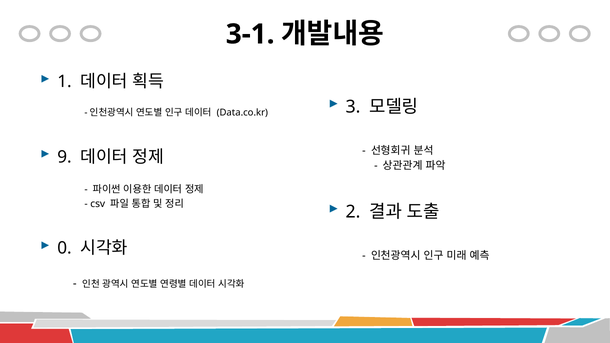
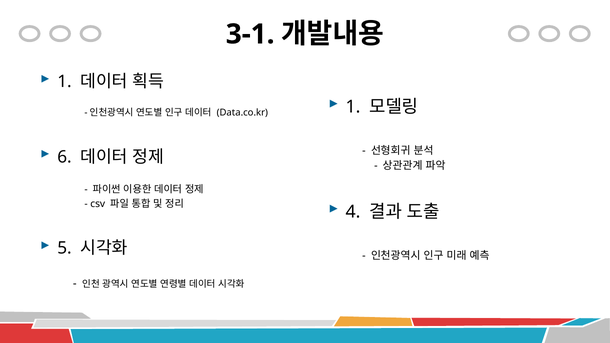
3 at (353, 107): 3 -> 1
9: 9 -> 6
2: 2 -> 4
0: 0 -> 5
